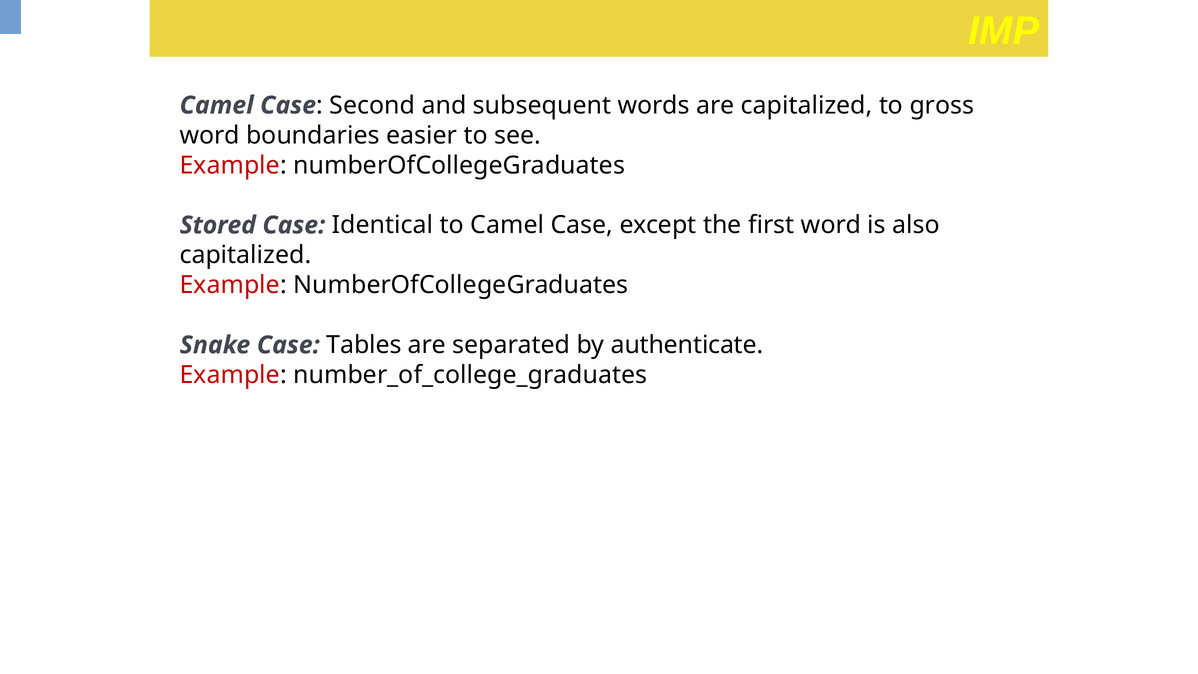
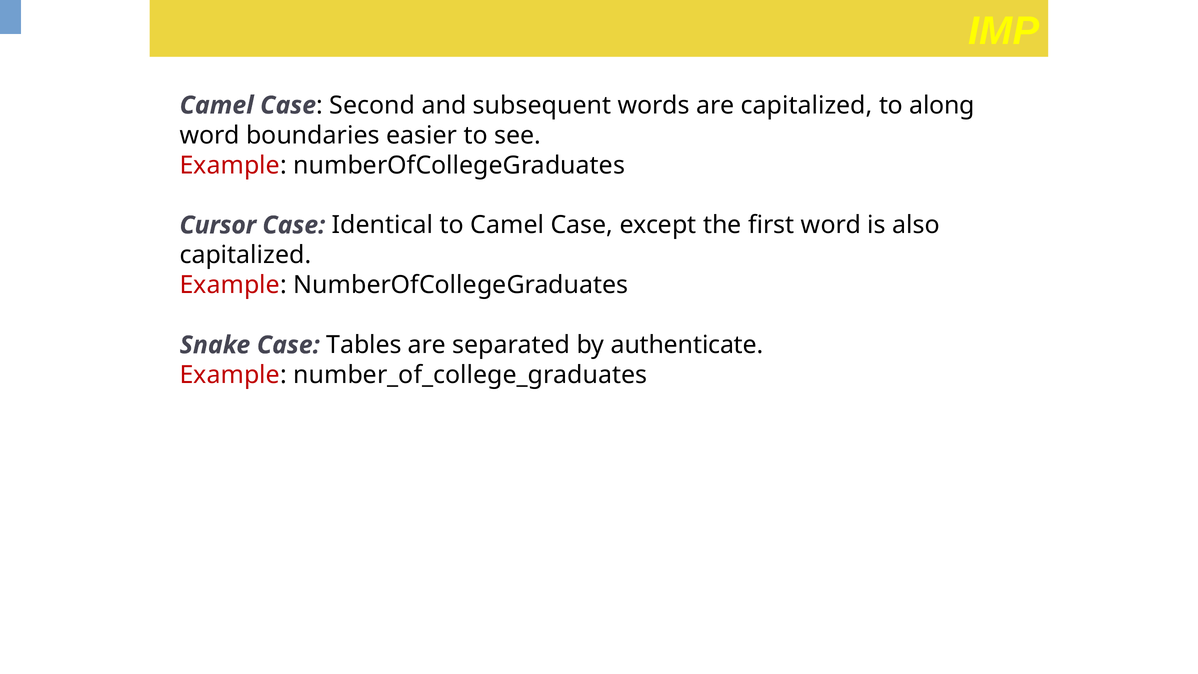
gross: gross -> along
Stored: Stored -> Cursor
